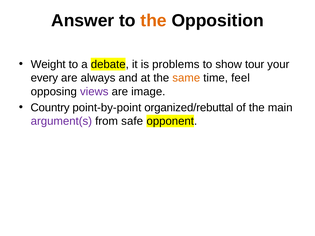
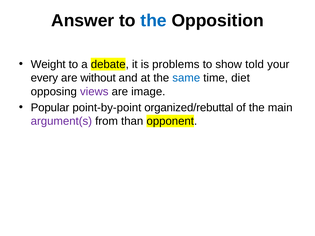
the at (154, 21) colour: orange -> blue
tour: tour -> told
always: always -> without
same colour: orange -> blue
feel: feel -> diet
Country: Country -> Popular
safe: safe -> than
